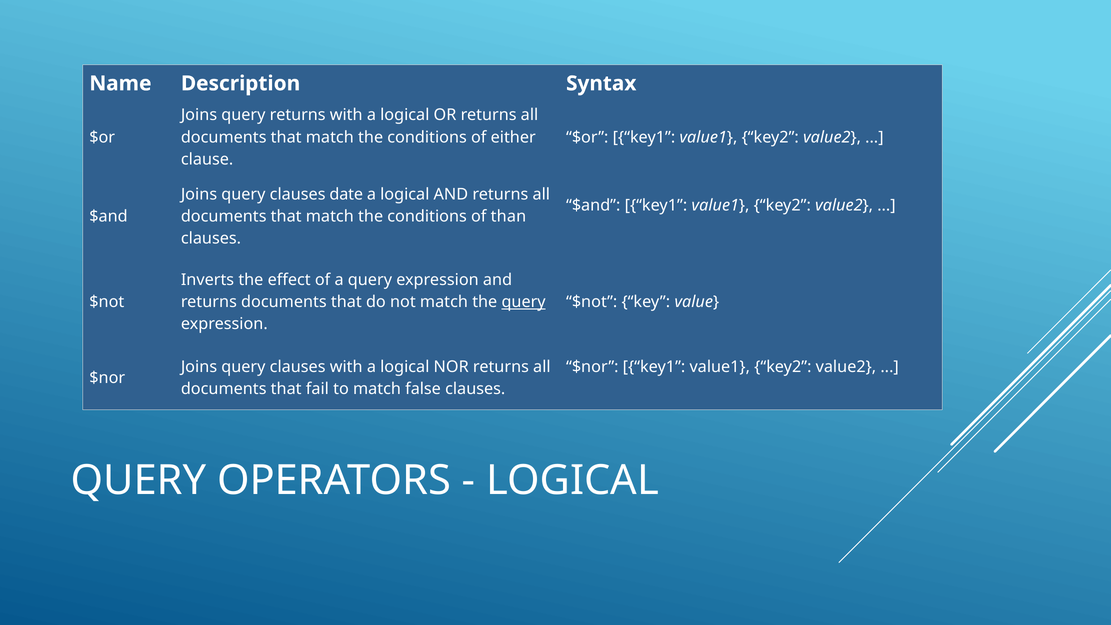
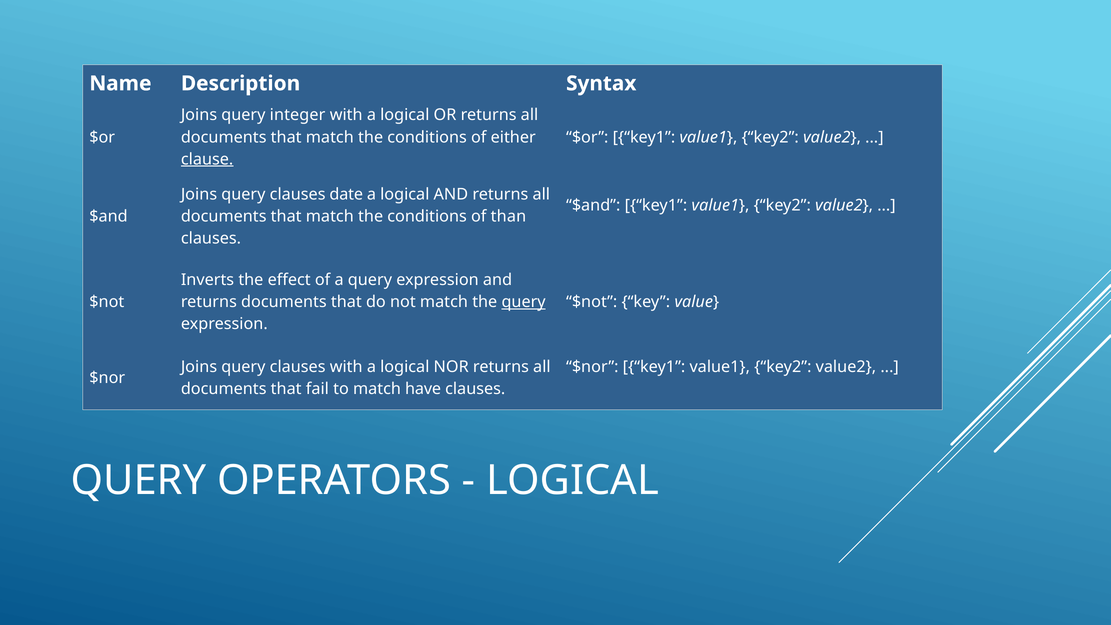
query returns: returns -> integer
clause underline: none -> present
false: false -> have
